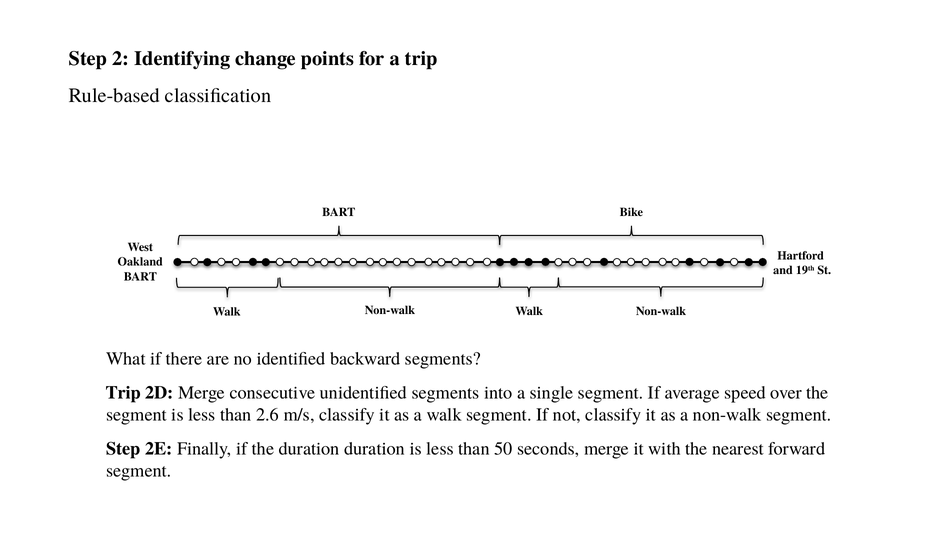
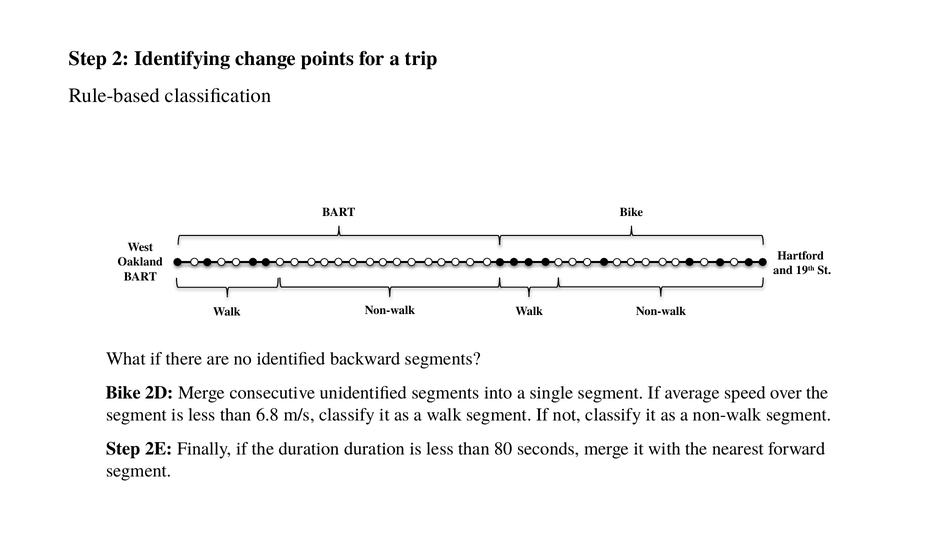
Trip at (123, 392): Trip -> Bike
2.6: 2.6 -> 6.8
50: 50 -> 80
